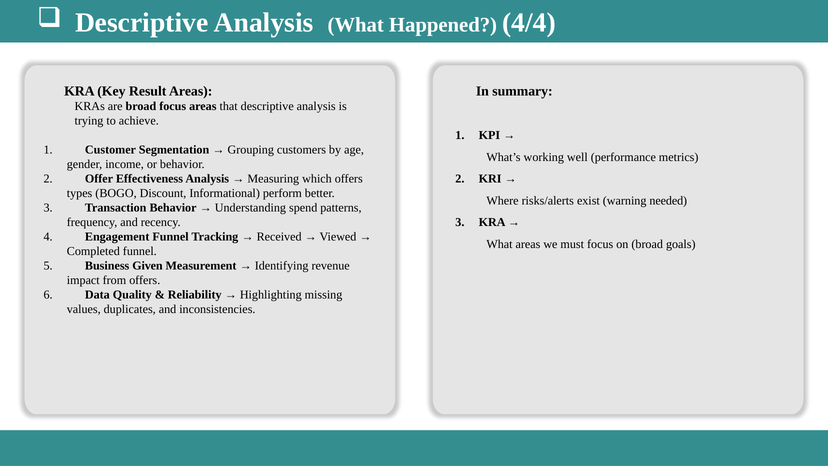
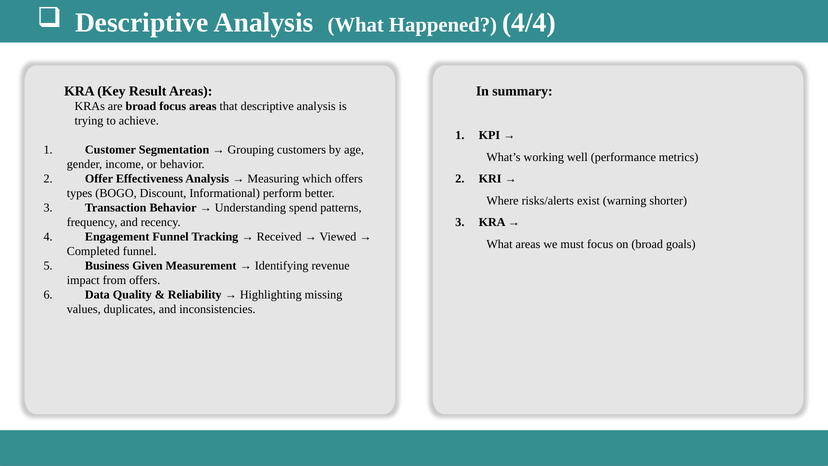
needed: needed -> shorter
